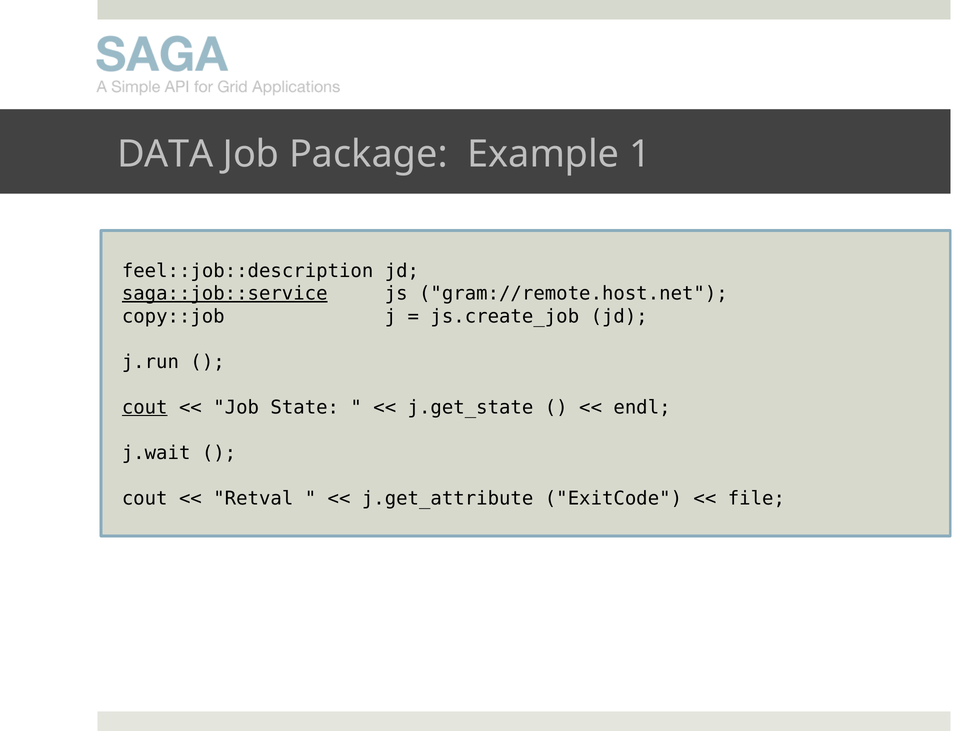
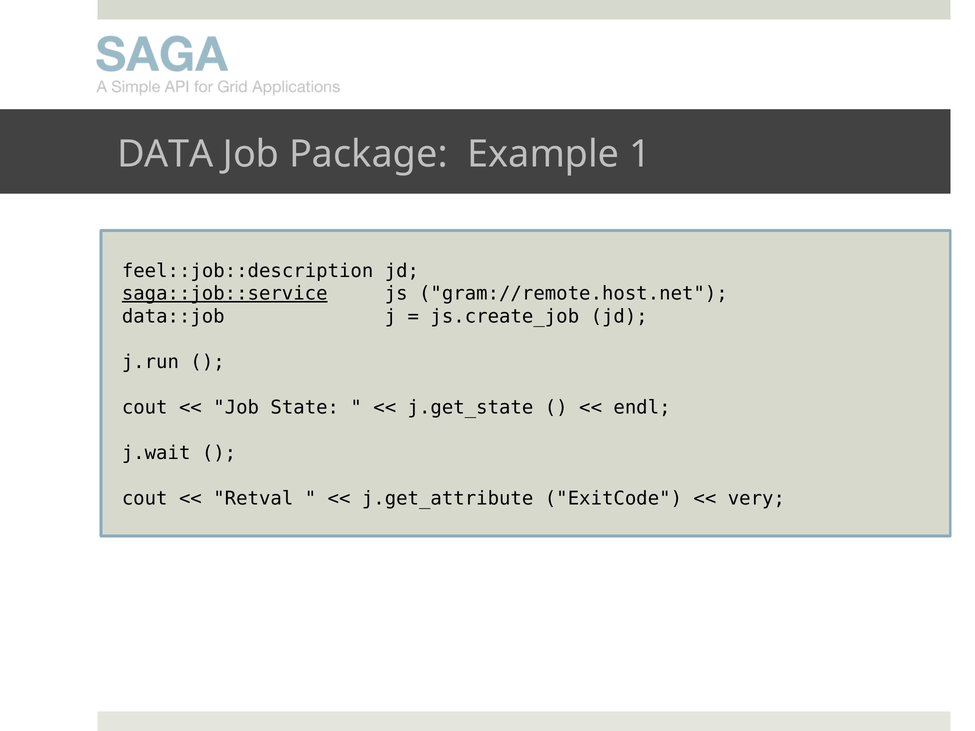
copy::job: copy::job -> data::job
cout at (145, 407) underline: present -> none
file: file -> very
